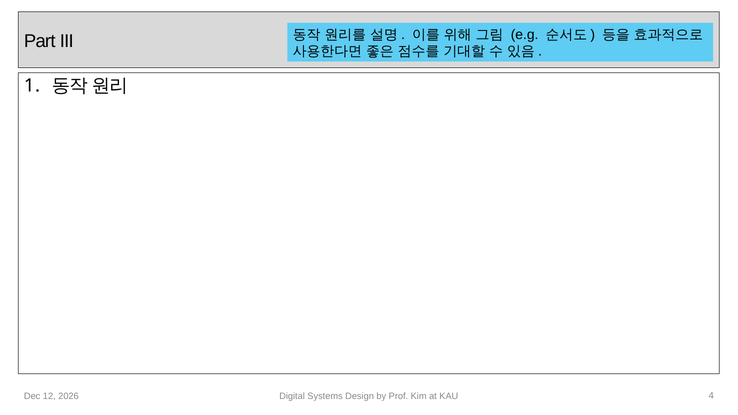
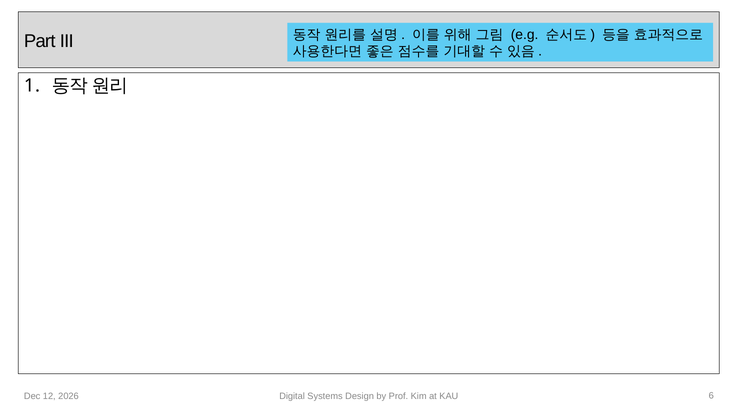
4: 4 -> 6
